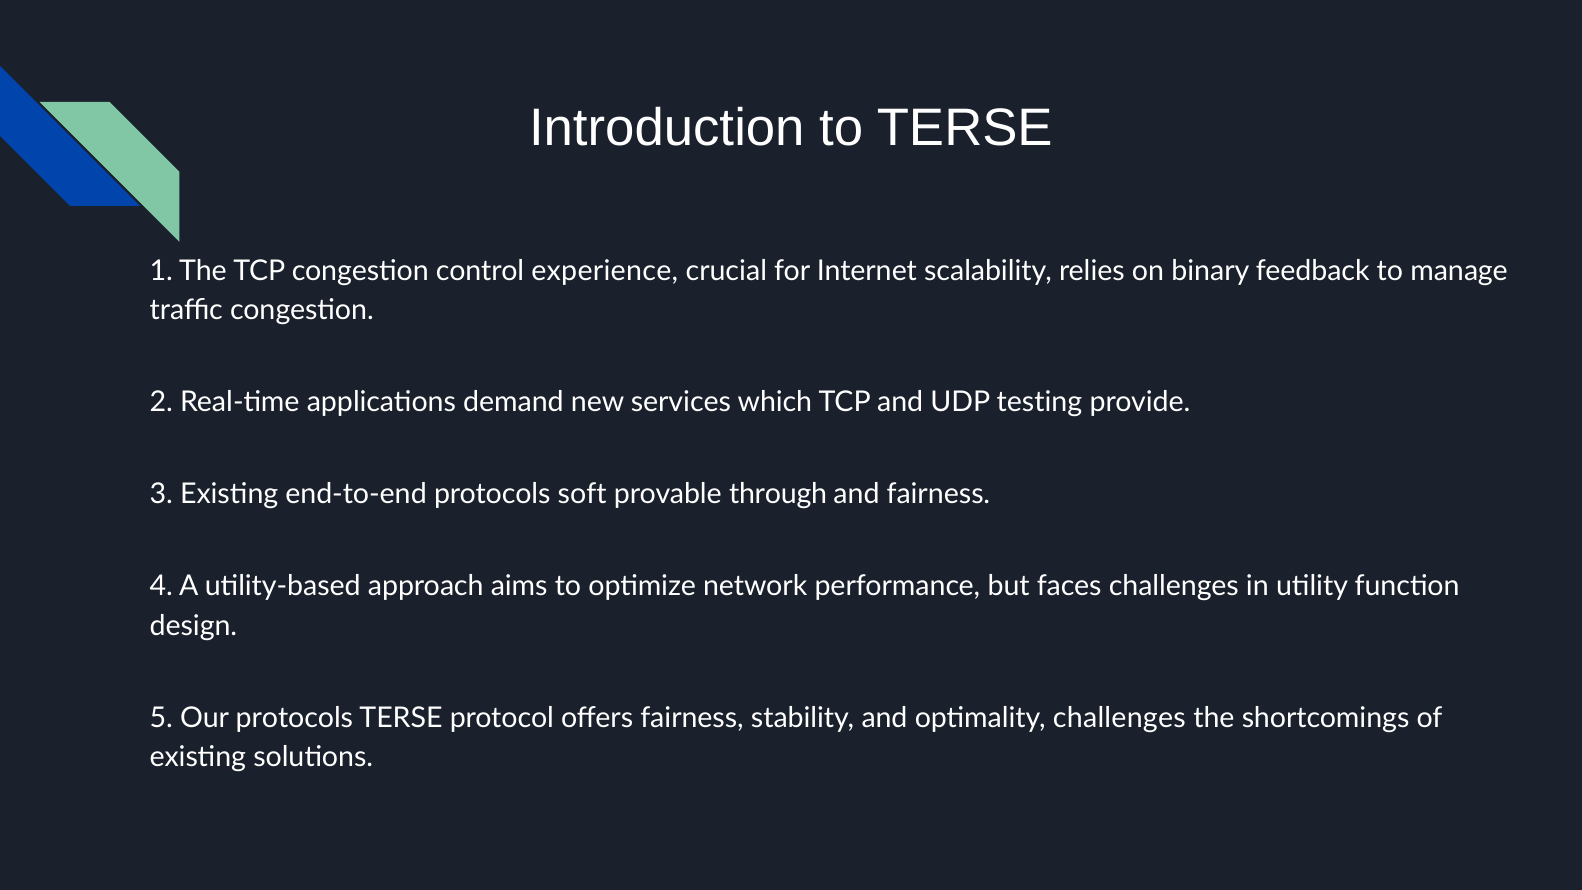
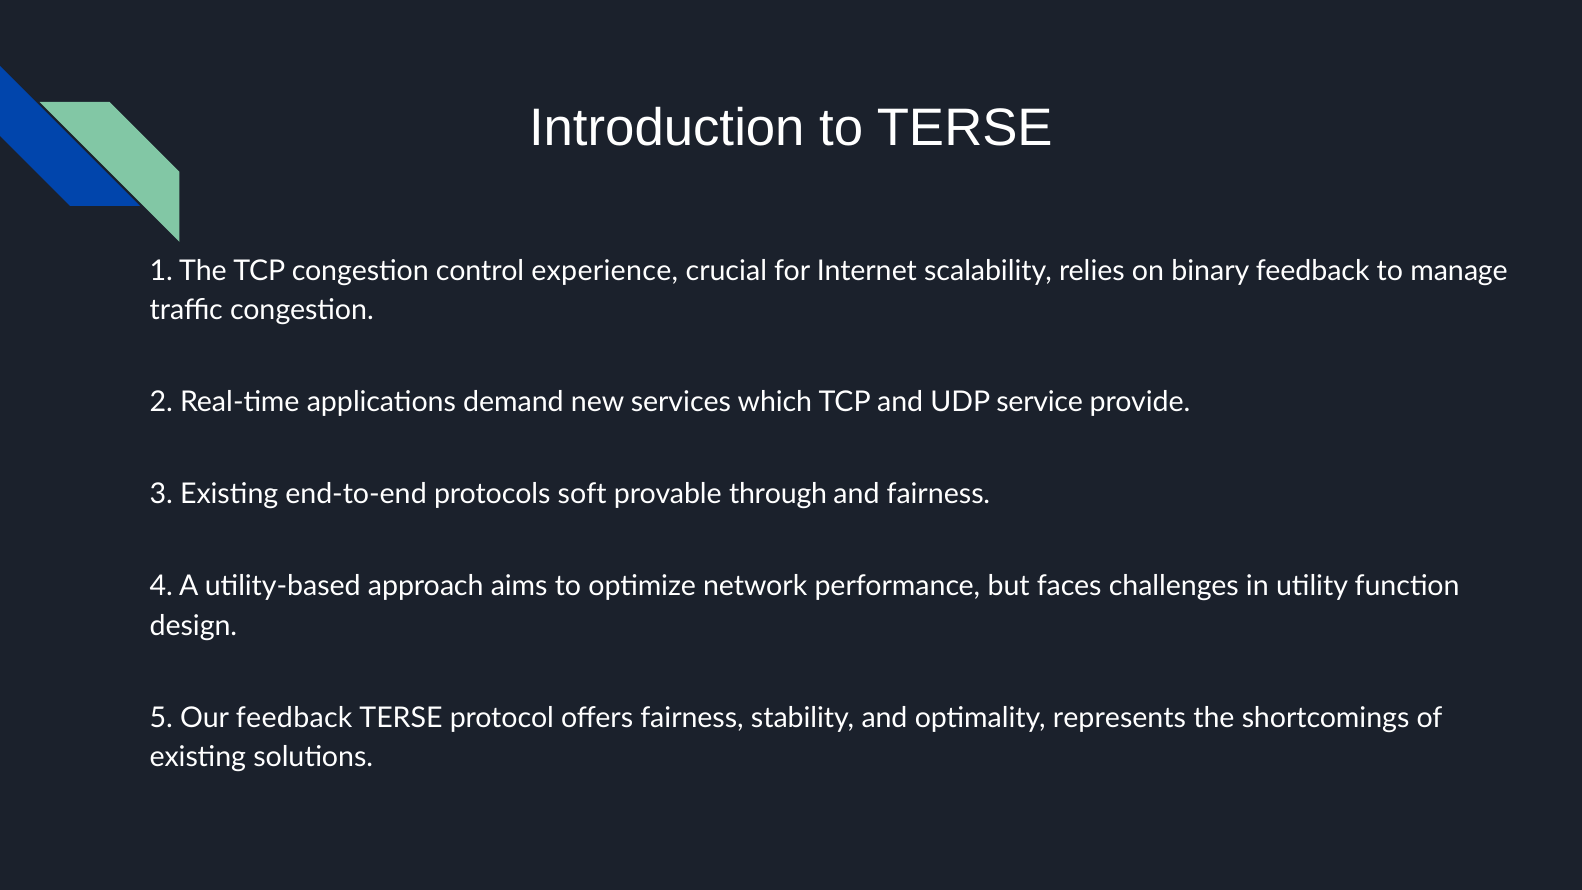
testing: testing -> service
Our protocols: protocols -> feedback
optimality challenges: challenges -> represents
